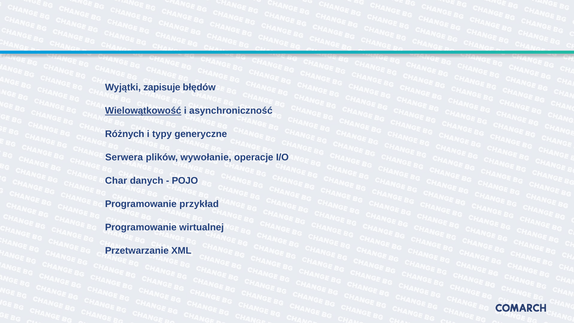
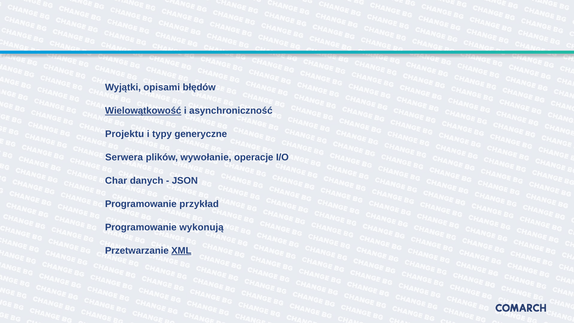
zapisuje: zapisuje -> opisami
Różnych: Różnych -> Projektu
POJO: POJO -> JSON
wirtualnej: wirtualnej -> wykonują
XML underline: none -> present
